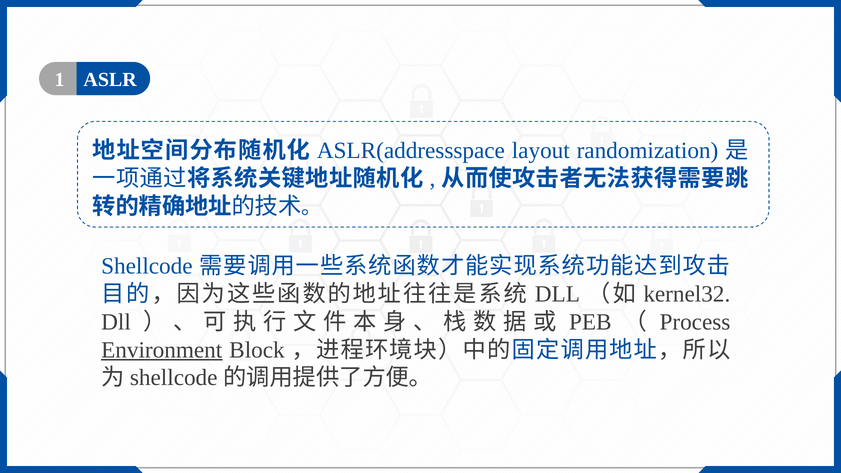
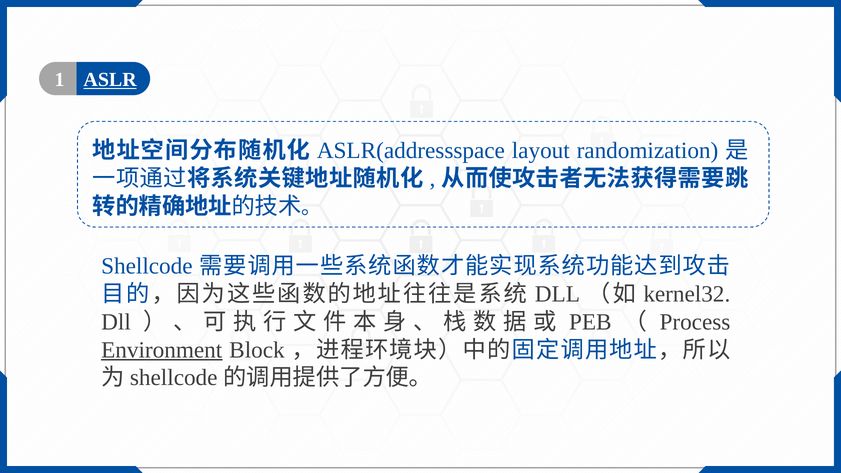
ASLR underline: none -> present
